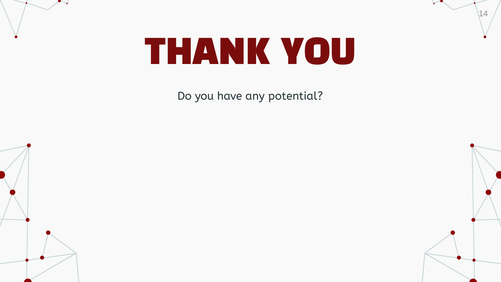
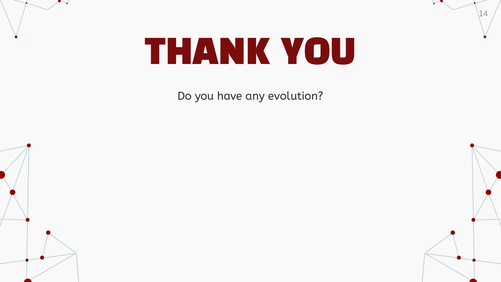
potential: potential -> evolution
